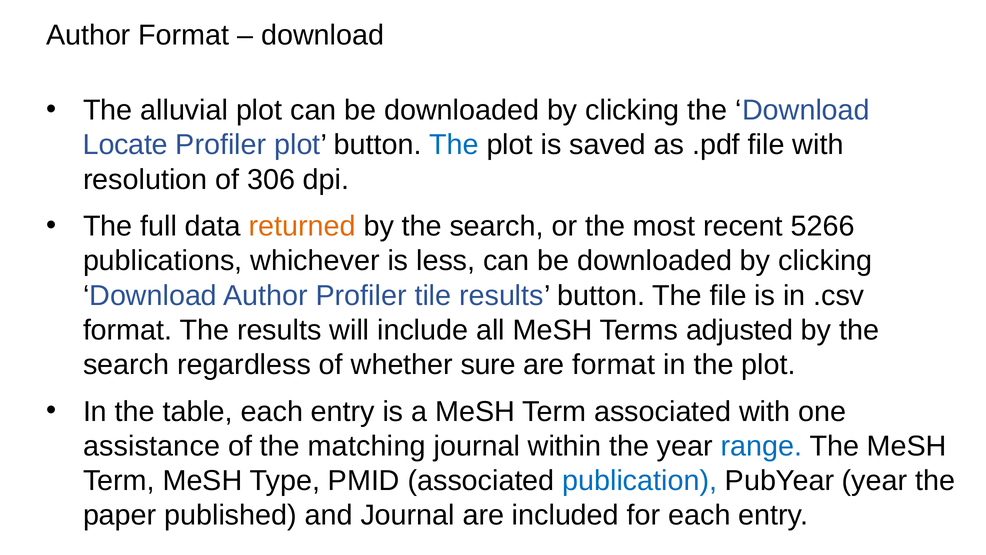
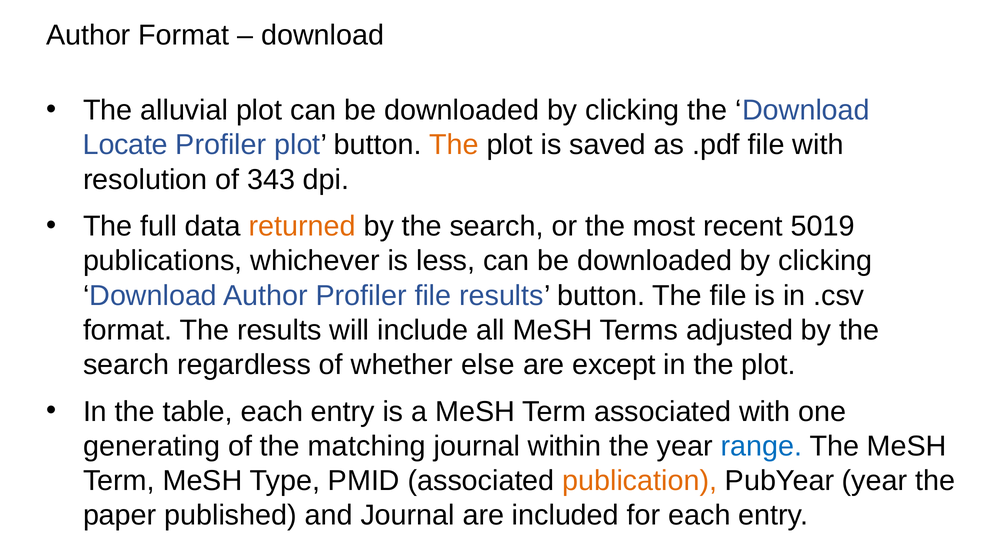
The at (454, 145) colour: blue -> orange
306: 306 -> 343
5266: 5266 -> 5019
Profiler tile: tile -> file
sure: sure -> else
are format: format -> except
assistance: assistance -> generating
publication colour: blue -> orange
